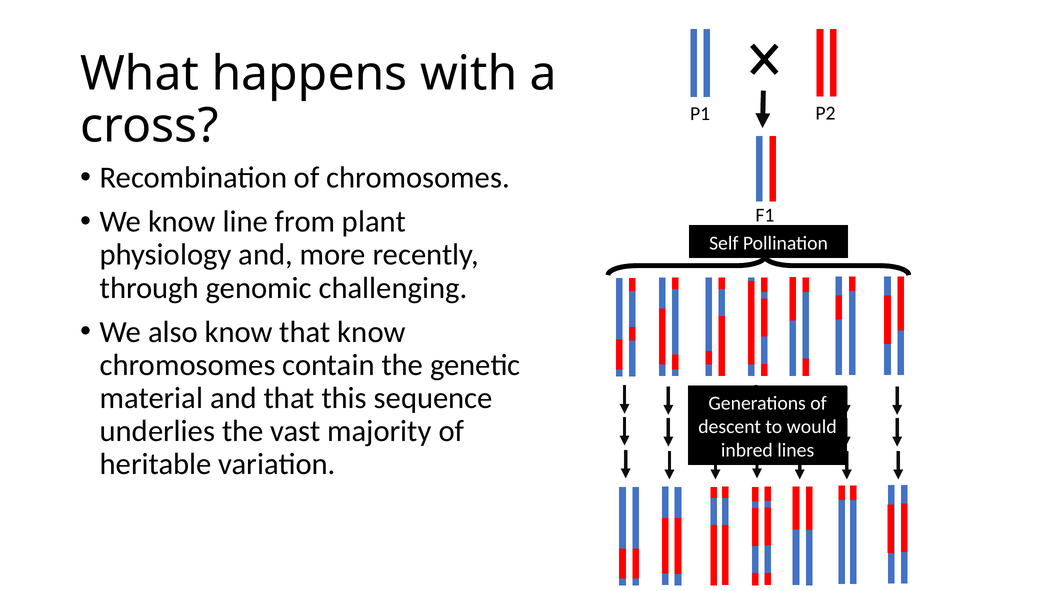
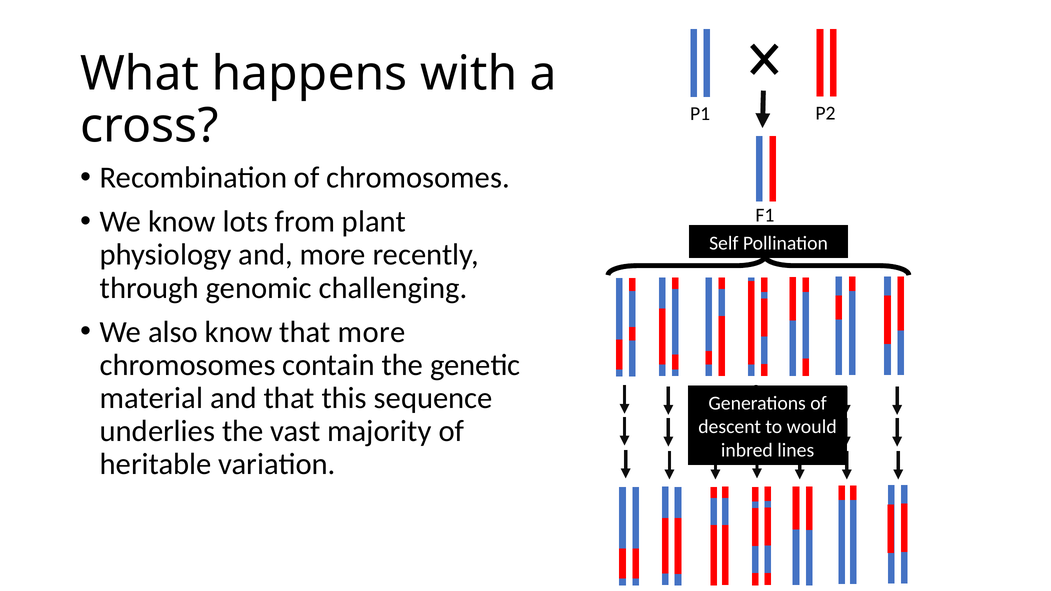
line: line -> lots
that know: know -> more
